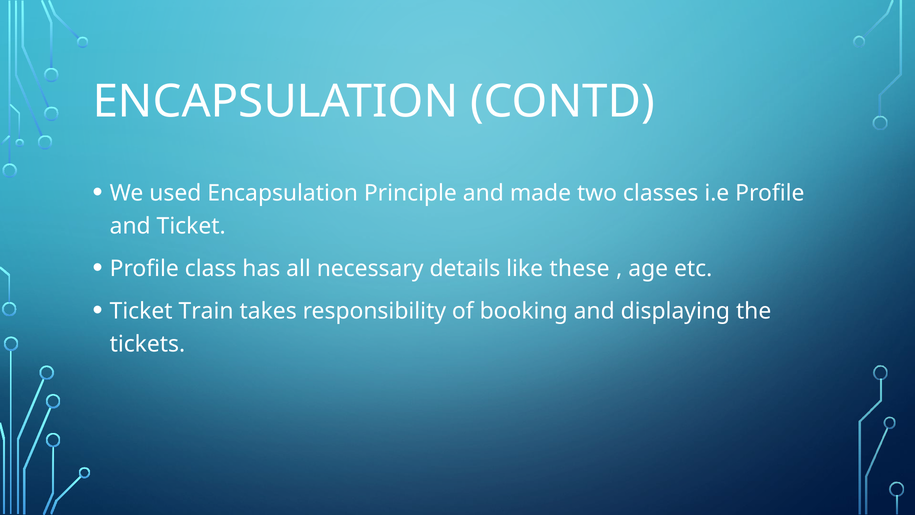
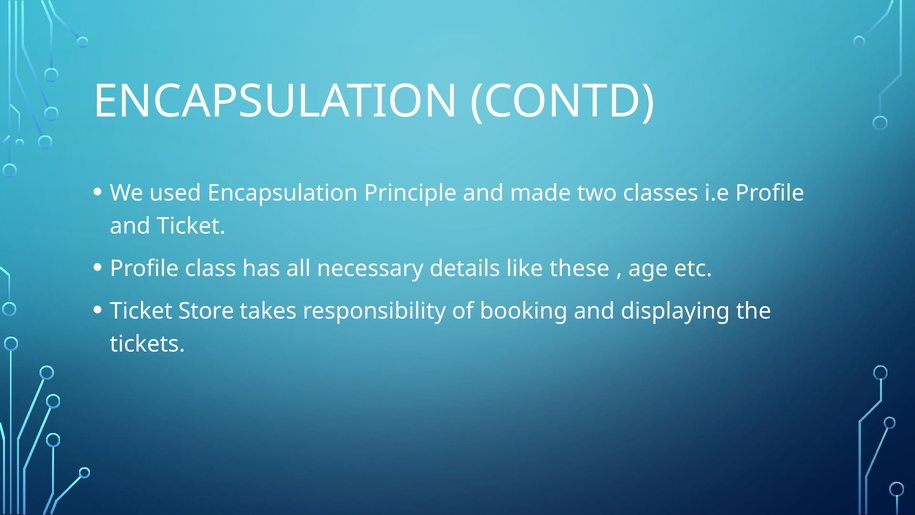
Train: Train -> Store
